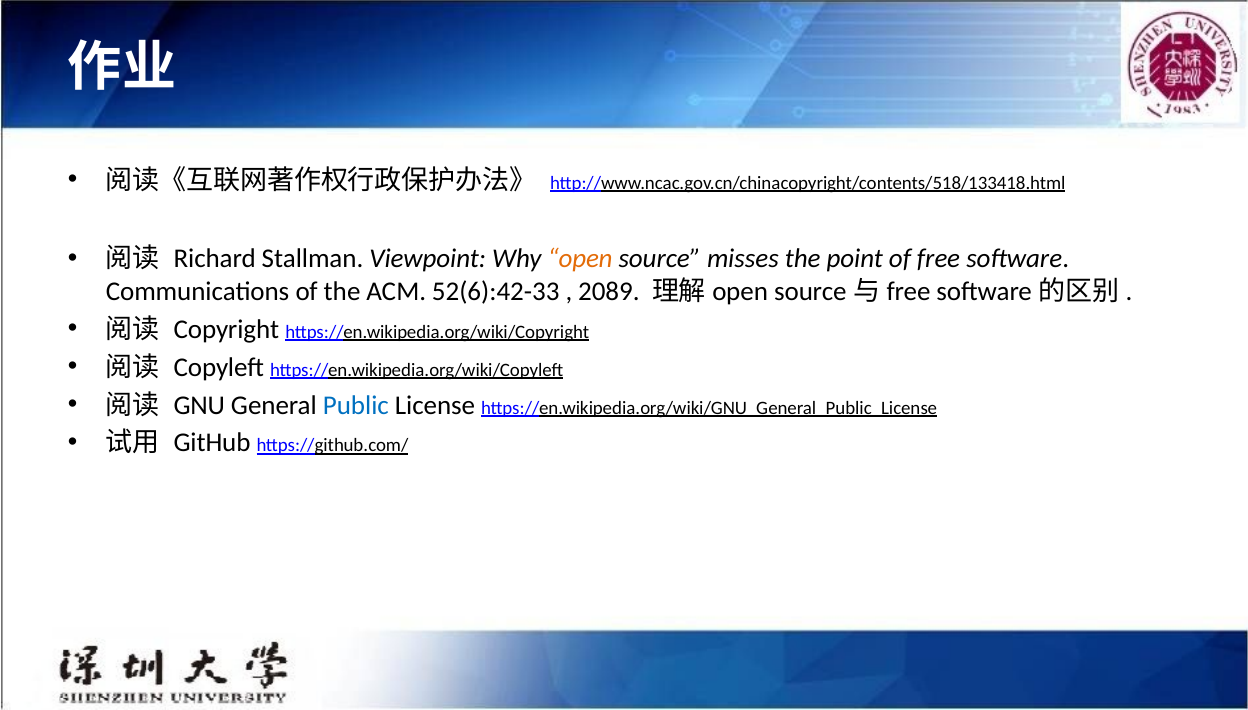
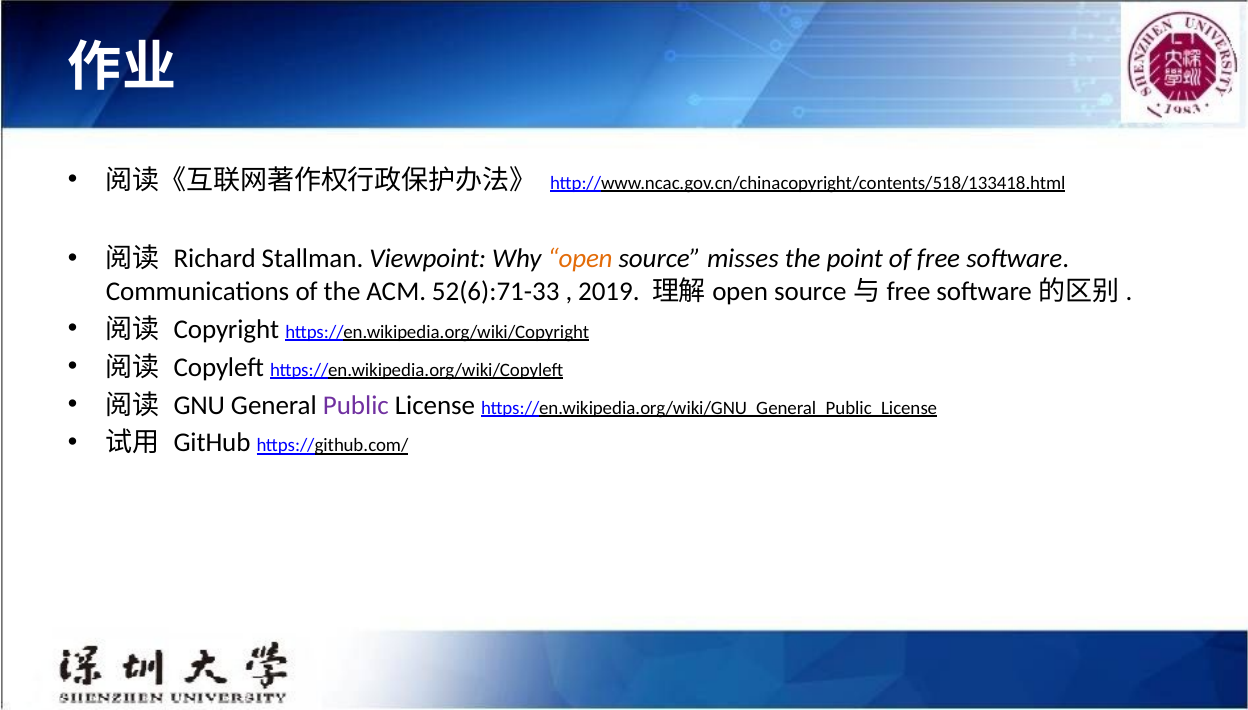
52(6):42-33: 52(6):42-33 -> 52(6):71-33
2089: 2089 -> 2019
Public colour: blue -> purple
